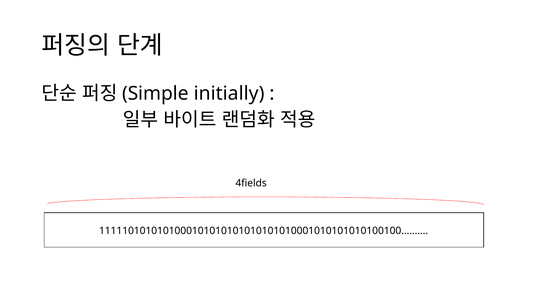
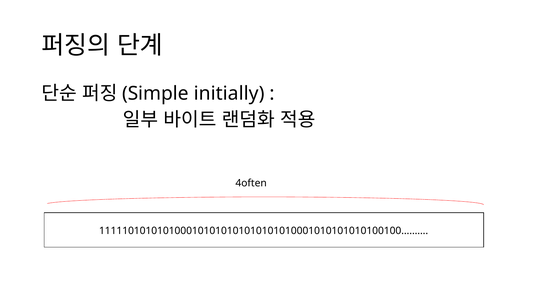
4fields: 4fields -> 4often
